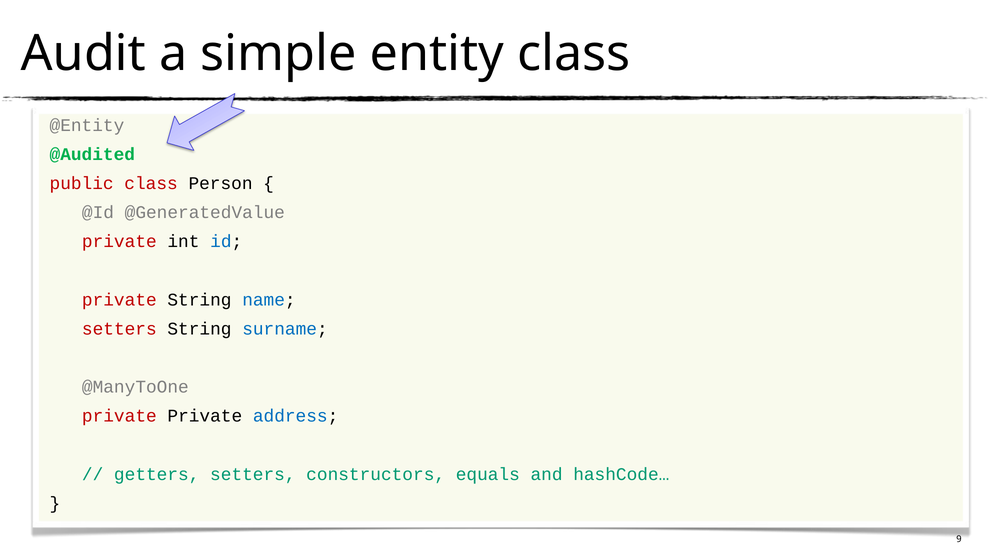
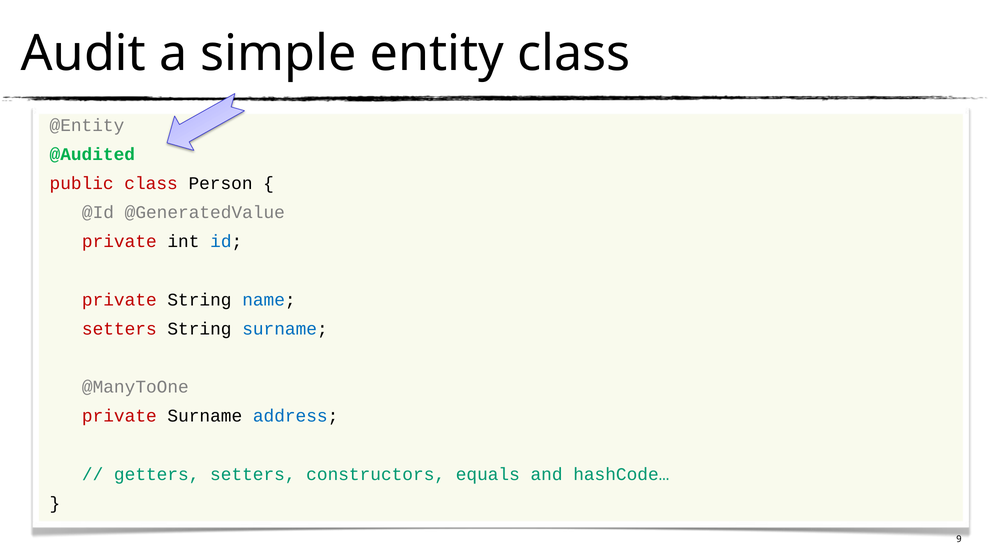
private Private: Private -> Surname
